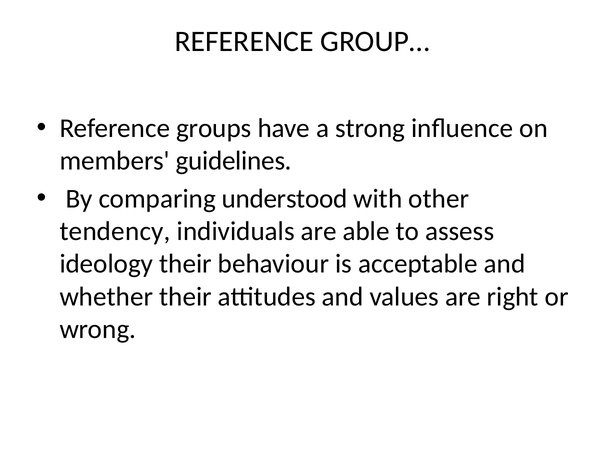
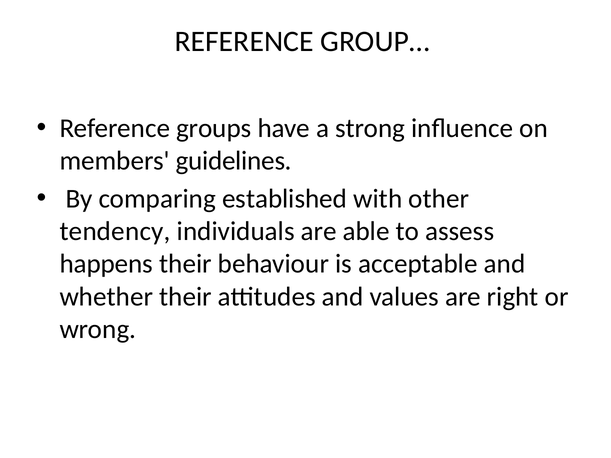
understood: understood -> established
ideology: ideology -> happens
